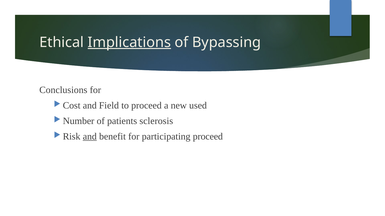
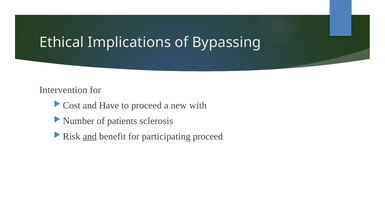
Implications underline: present -> none
Conclusions: Conclusions -> Intervention
Field: Field -> Have
used: used -> with
